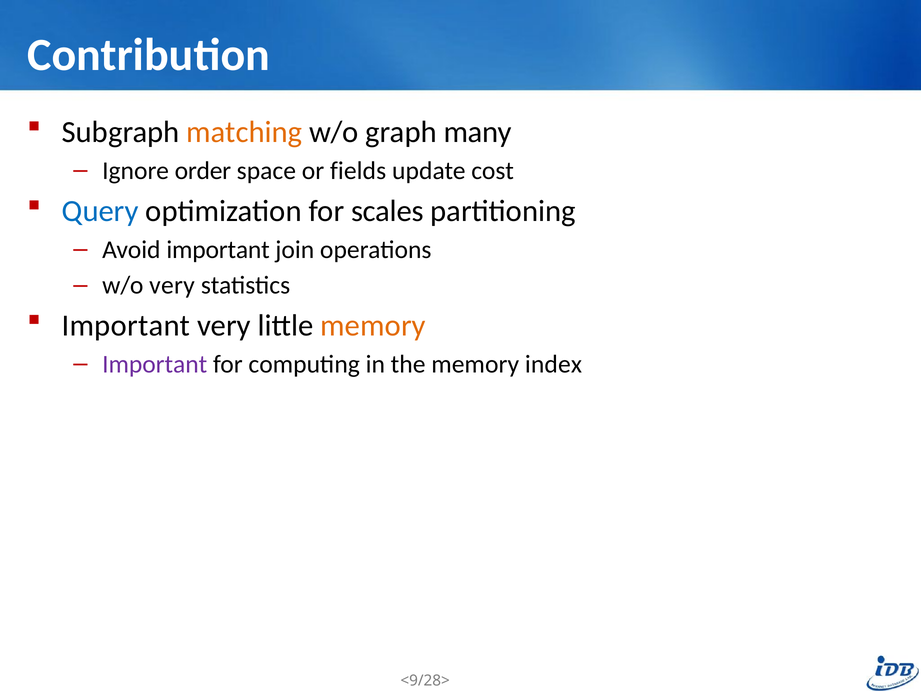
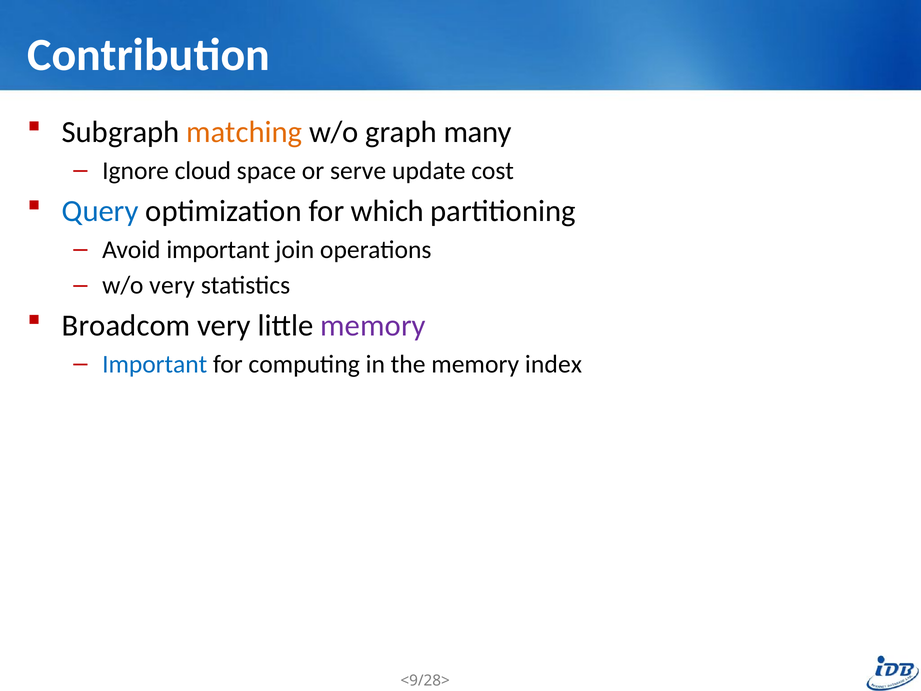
order: order -> cloud
fields: fields -> serve
scales: scales -> which
Important at (126, 326): Important -> Broadcom
memory at (373, 326) colour: orange -> purple
Important at (155, 364) colour: purple -> blue
